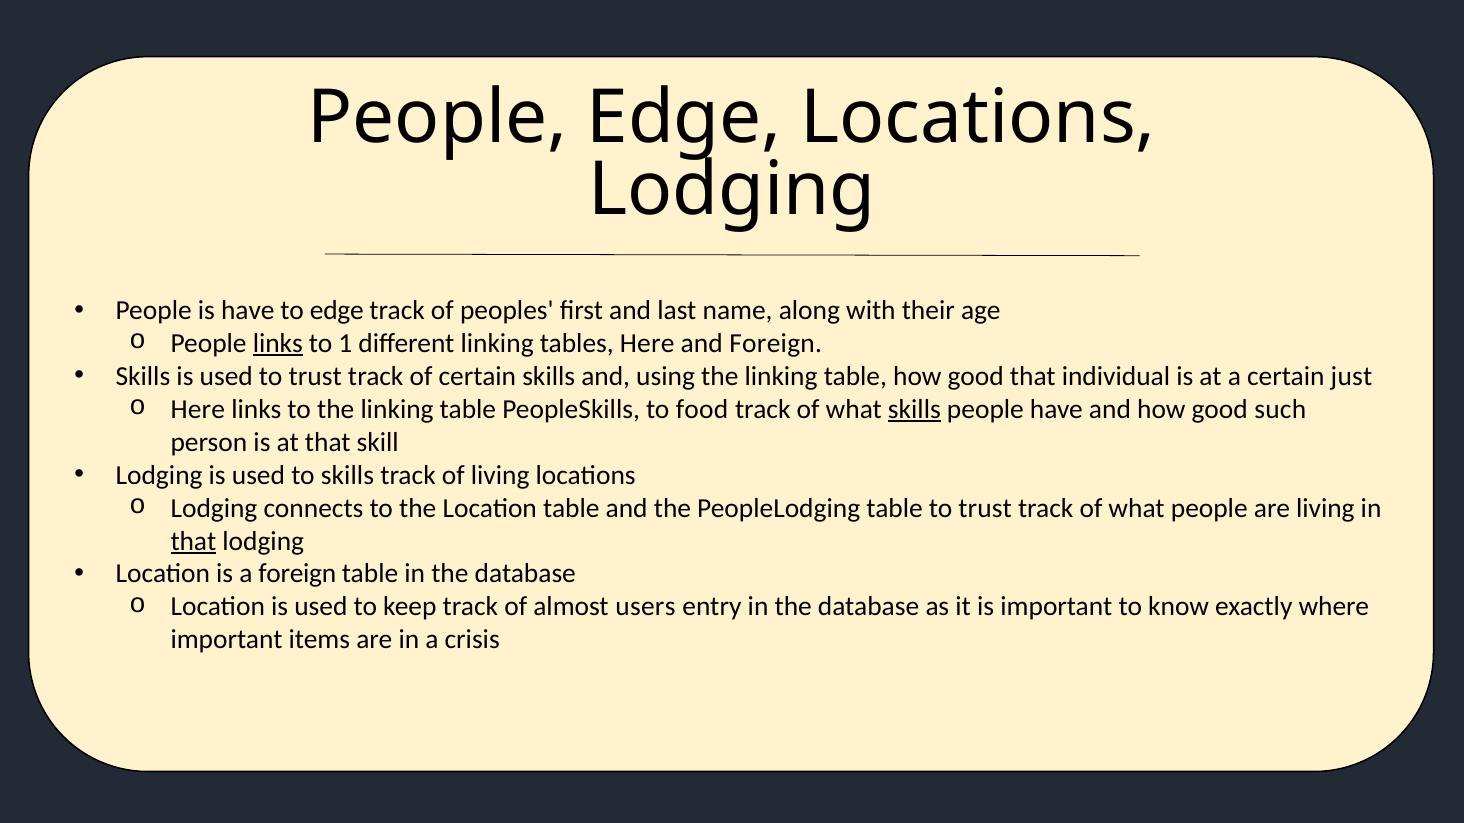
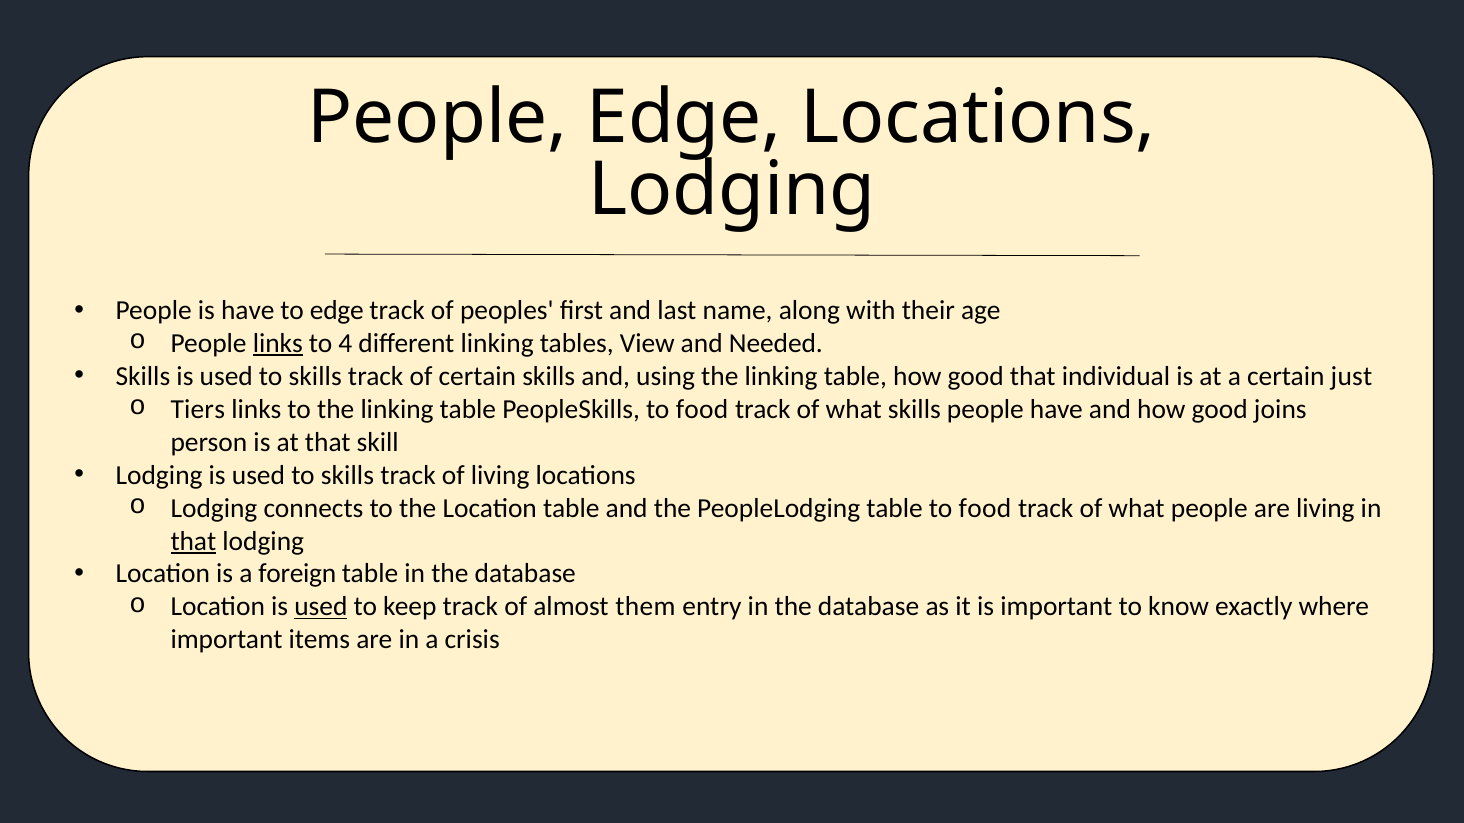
1: 1 -> 4
tables Here: Here -> View
and Foreign: Foreign -> Needed
trust at (315, 377): trust -> skills
Here at (198, 410): Here -> Tiers
skills at (914, 410) underline: present -> none
such: such -> joins
table to trust: trust -> food
used at (321, 607) underline: none -> present
users: users -> them
